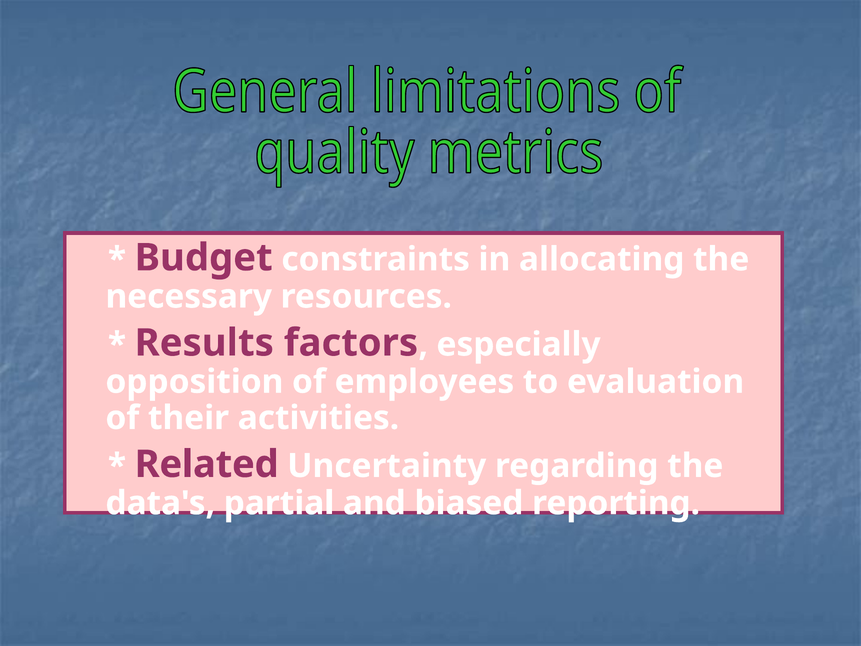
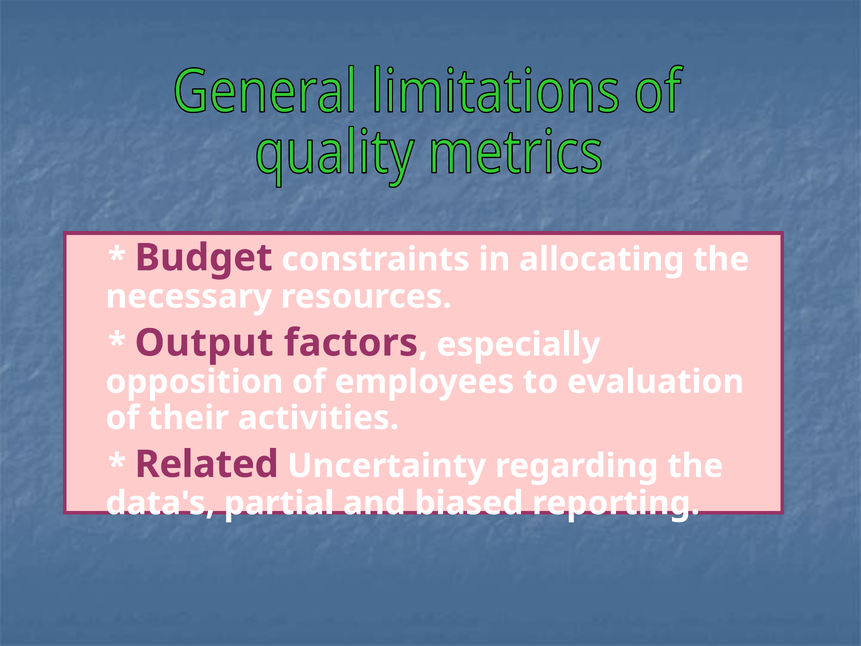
Results: Results -> Output
